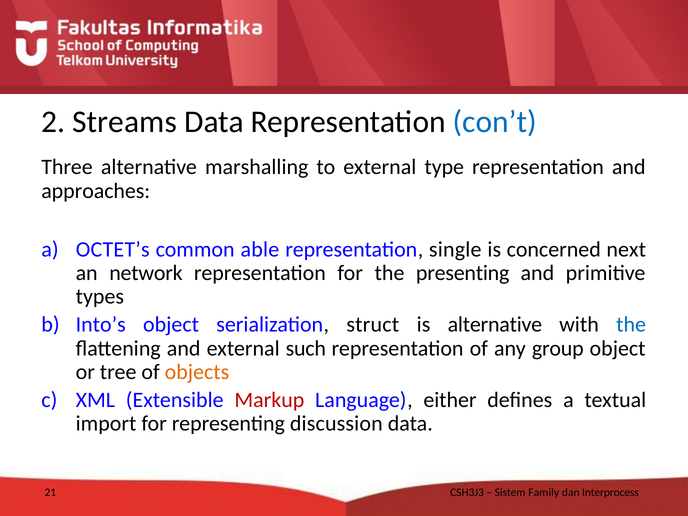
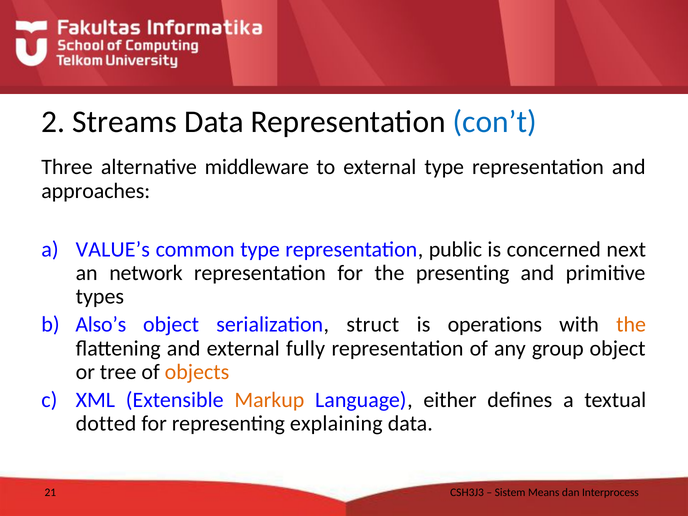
marshalling: marshalling -> middleware
OCTET’s: OCTET’s -> VALUE’s
common able: able -> type
single: single -> public
Into’s: Into’s -> Also’s
is alternative: alternative -> operations
the at (631, 325) colour: blue -> orange
such: such -> fully
Markup colour: red -> orange
import: import -> dotted
discussion: discussion -> explaining
Family: Family -> Means
